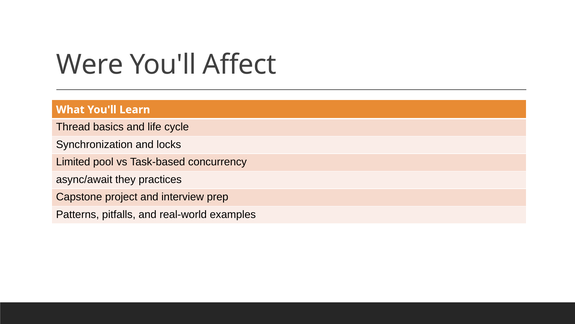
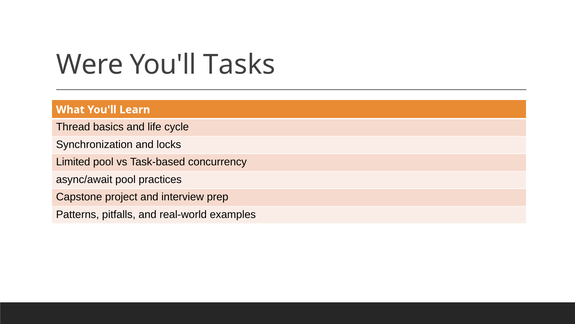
Affect: Affect -> Tasks
async/await they: they -> pool
